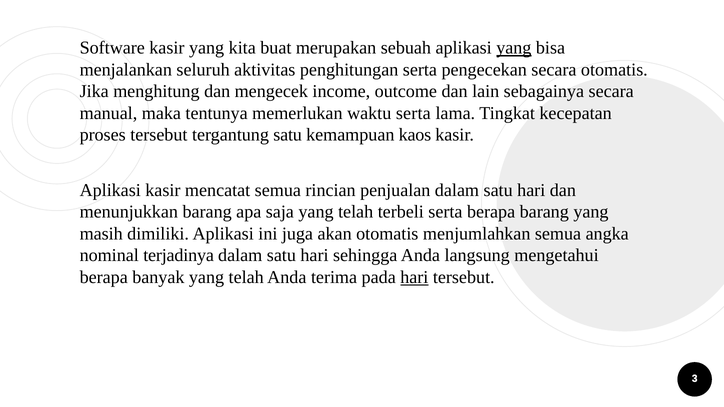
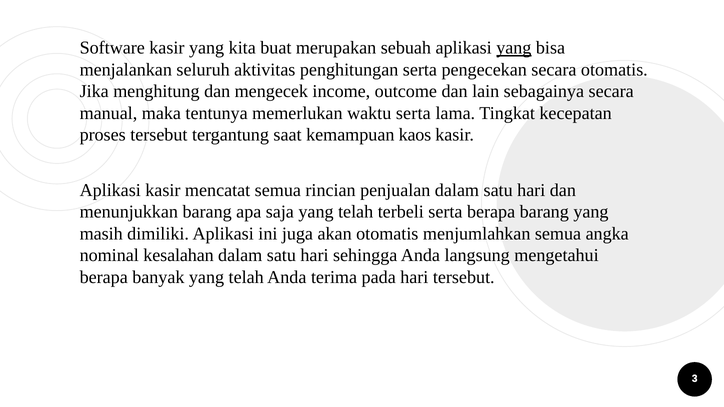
tergantung satu: satu -> saat
terjadinya: terjadinya -> kesalahan
hari at (414, 277) underline: present -> none
